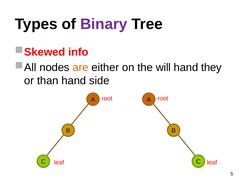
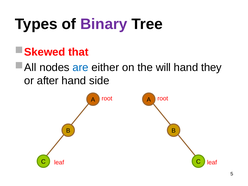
info: info -> that
are colour: orange -> blue
than: than -> after
